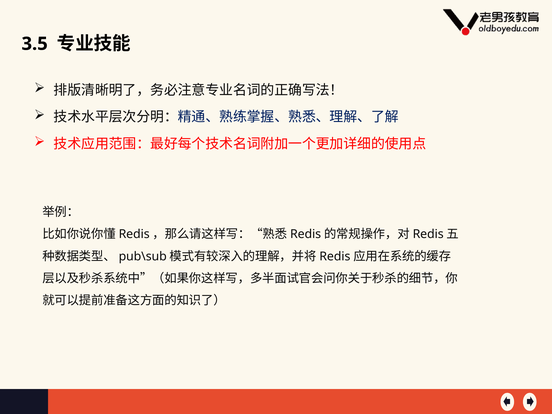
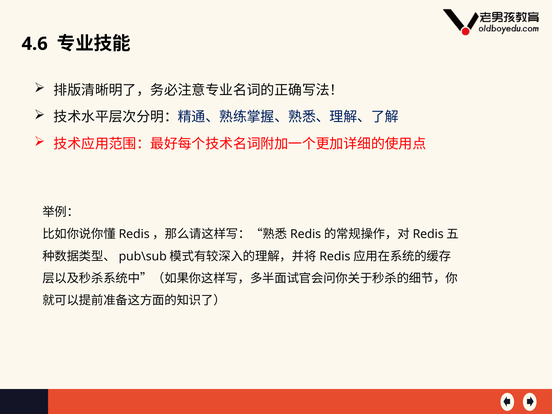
3.5: 3.5 -> 4.6
